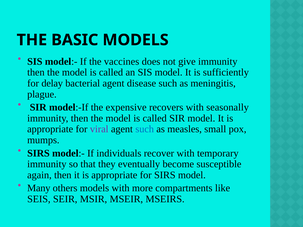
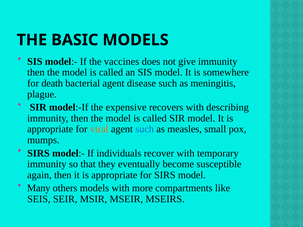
sufficiently: sufficiently -> somewhere
delay: delay -> death
seasonally: seasonally -> describing
viral colour: purple -> orange
